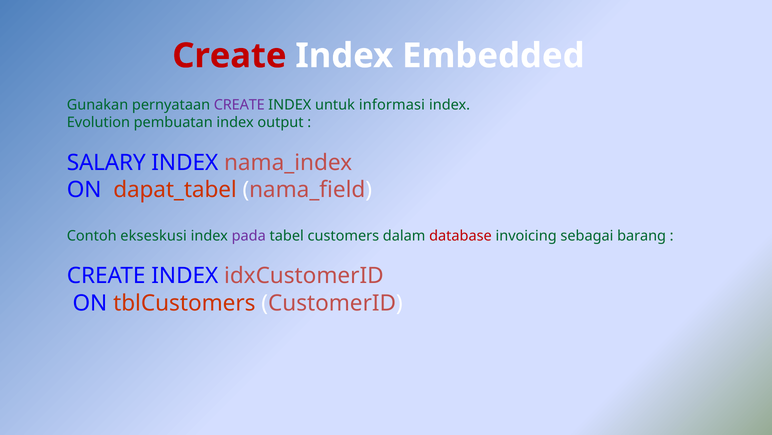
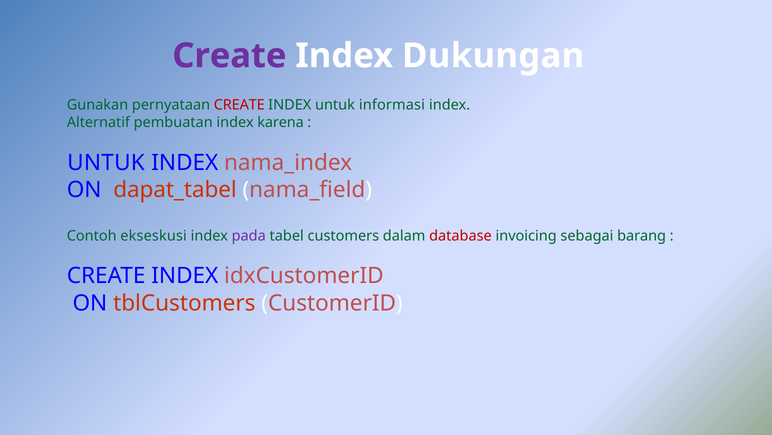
Create at (229, 56) colour: red -> purple
Embedded: Embedded -> Dukungan
CREATE at (239, 105) colour: purple -> red
Evolution: Evolution -> Alternatif
output: output -> karena
SALARY at (106, 163): SALARY -> UNTUK
